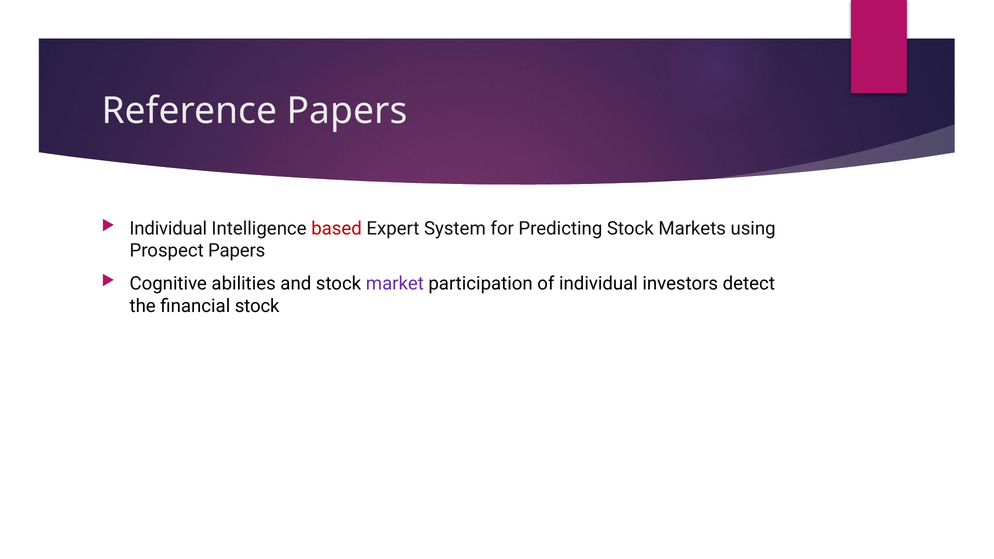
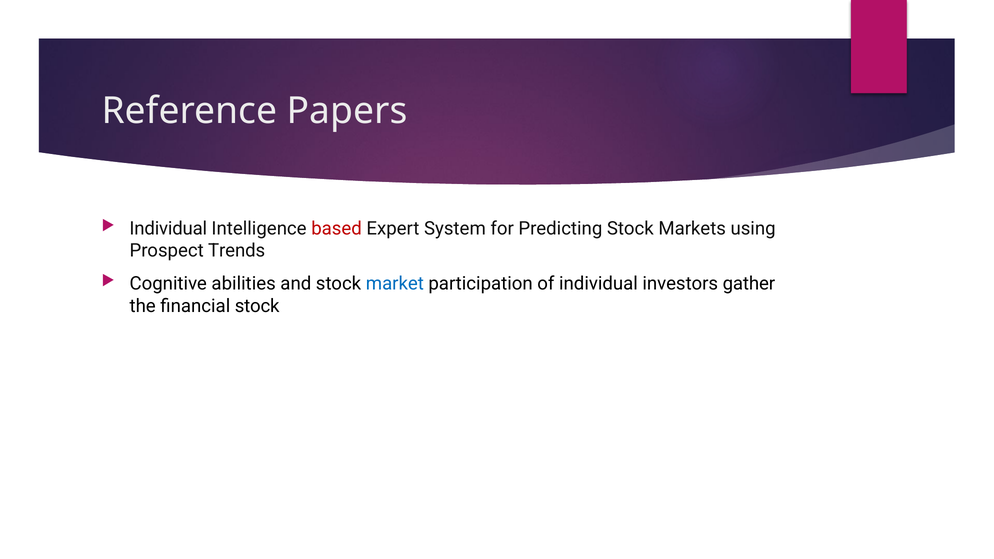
Prospect Papers: Papers -> Trends
market colour: purple -> blue
detect: detect -> gather
